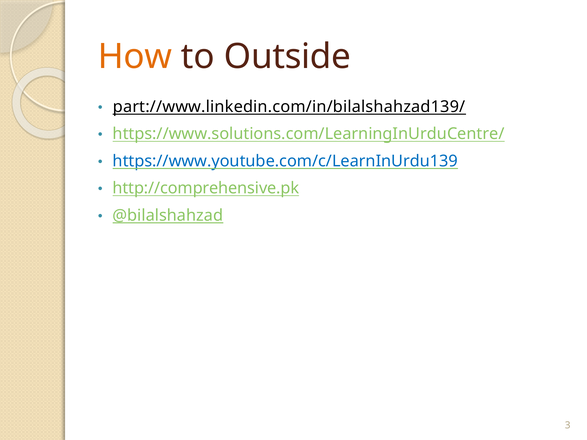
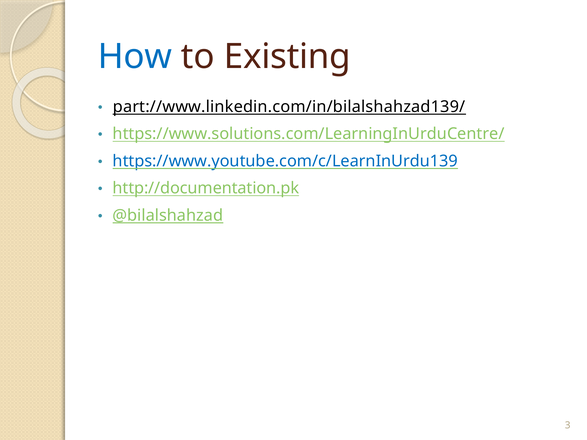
How colour: orange -> blue
Outside: Outside -> Existing
http://comprehensive.pk: http://comprehensive.pk -> http://documentation.pk
